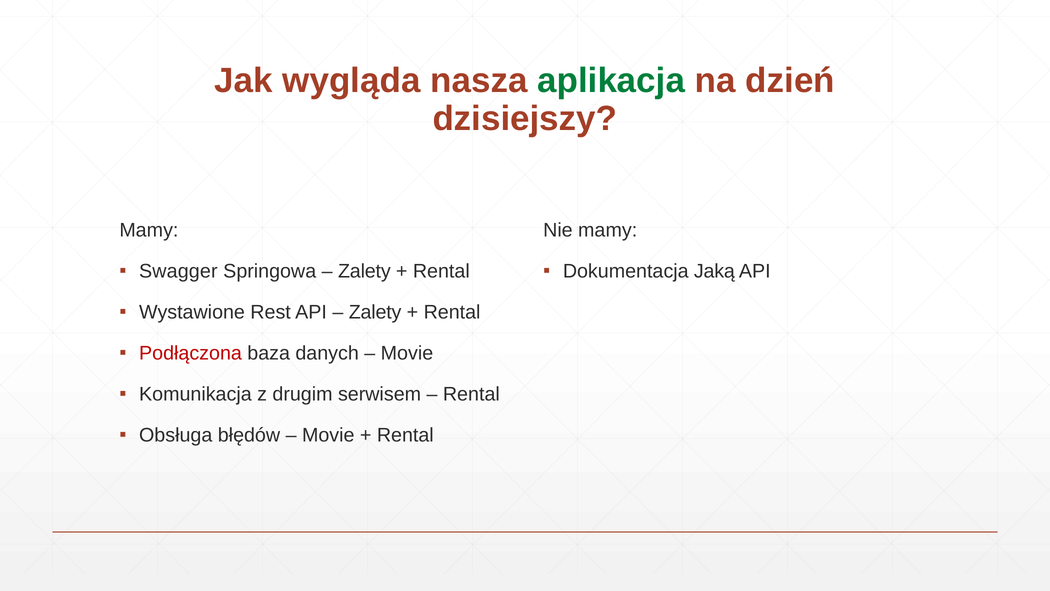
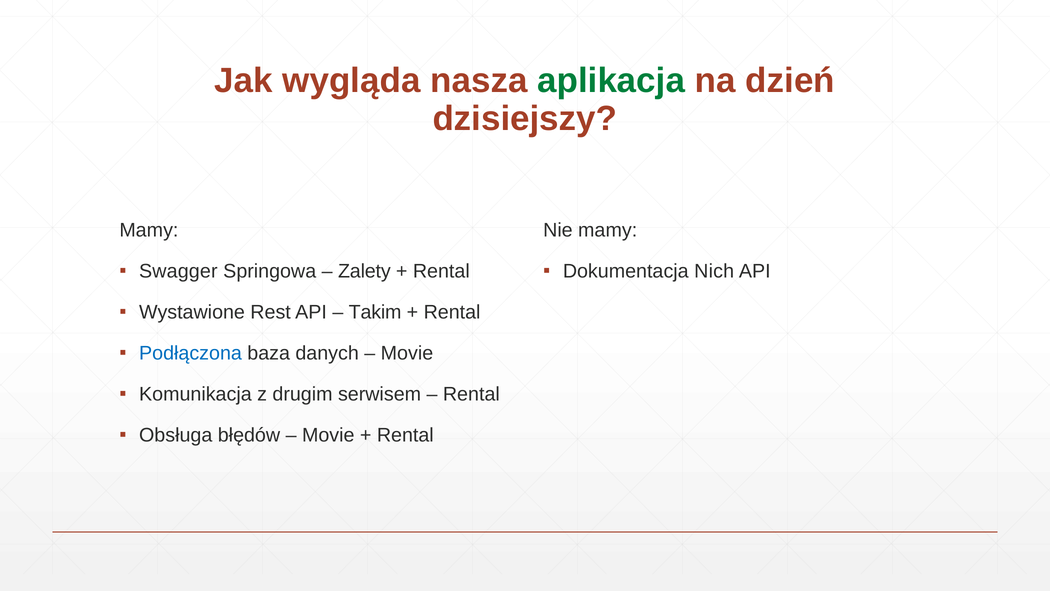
Jaką: Jaką -> Nich
Zalety at (375, 312): Zalety -> Takim
Podłączona colour: red -> blue
